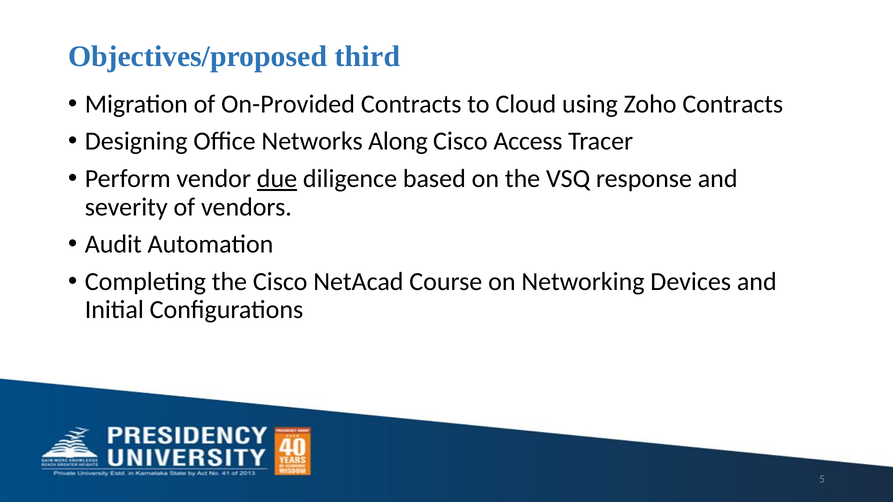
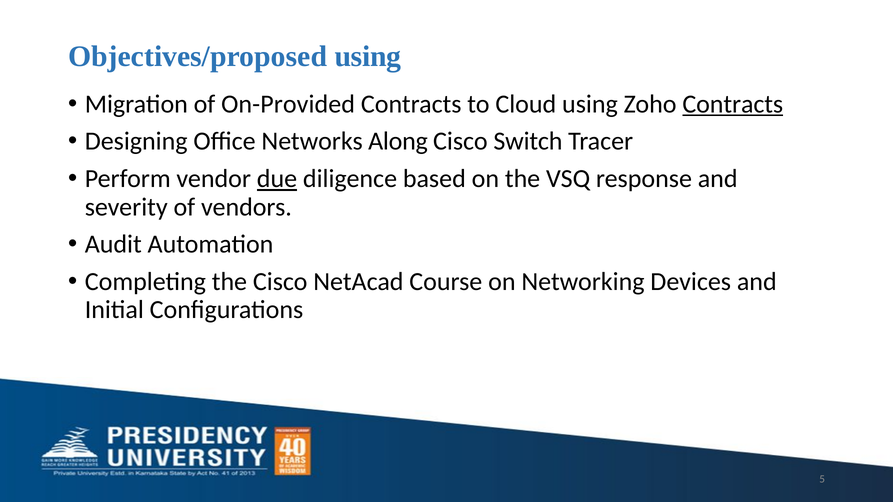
Objectives/proposed third: third -> using
Contracts at (733, 104) underline: none -> present
Access: Access -> Switch
